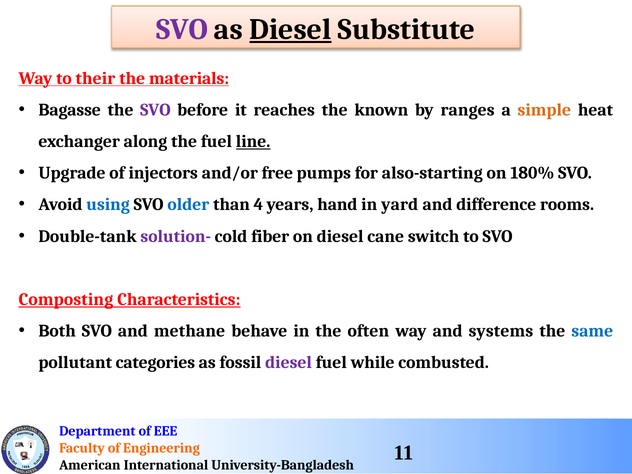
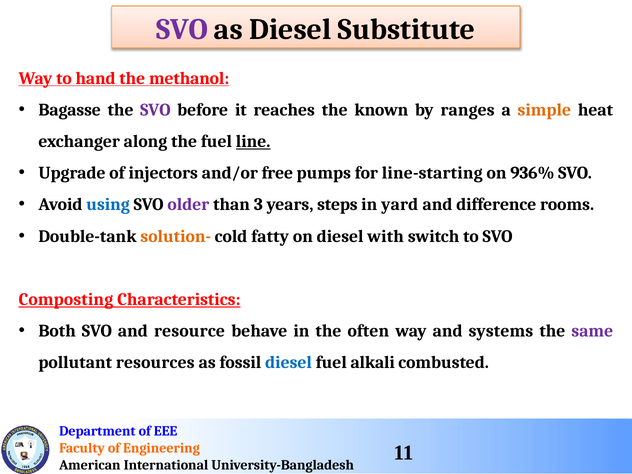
Diesel at (290, 29) underline: present -> none
their: their -> hand
materials: materials -> methanol
also-starting: also-starting -> line-starting
180%: 180% -> 936%
older colour: blue -> purple
4: 4 -> 3
hand: hand -> steps
solution- colour: purple -> orange
fiber: fiber -> fatty
cane: cane -> with
methane: methane -> resource
same colour: blue -> purple
categories: categories -> resources
diesel at (289, 363) colour: purple -> blue
while: while -> alkali
